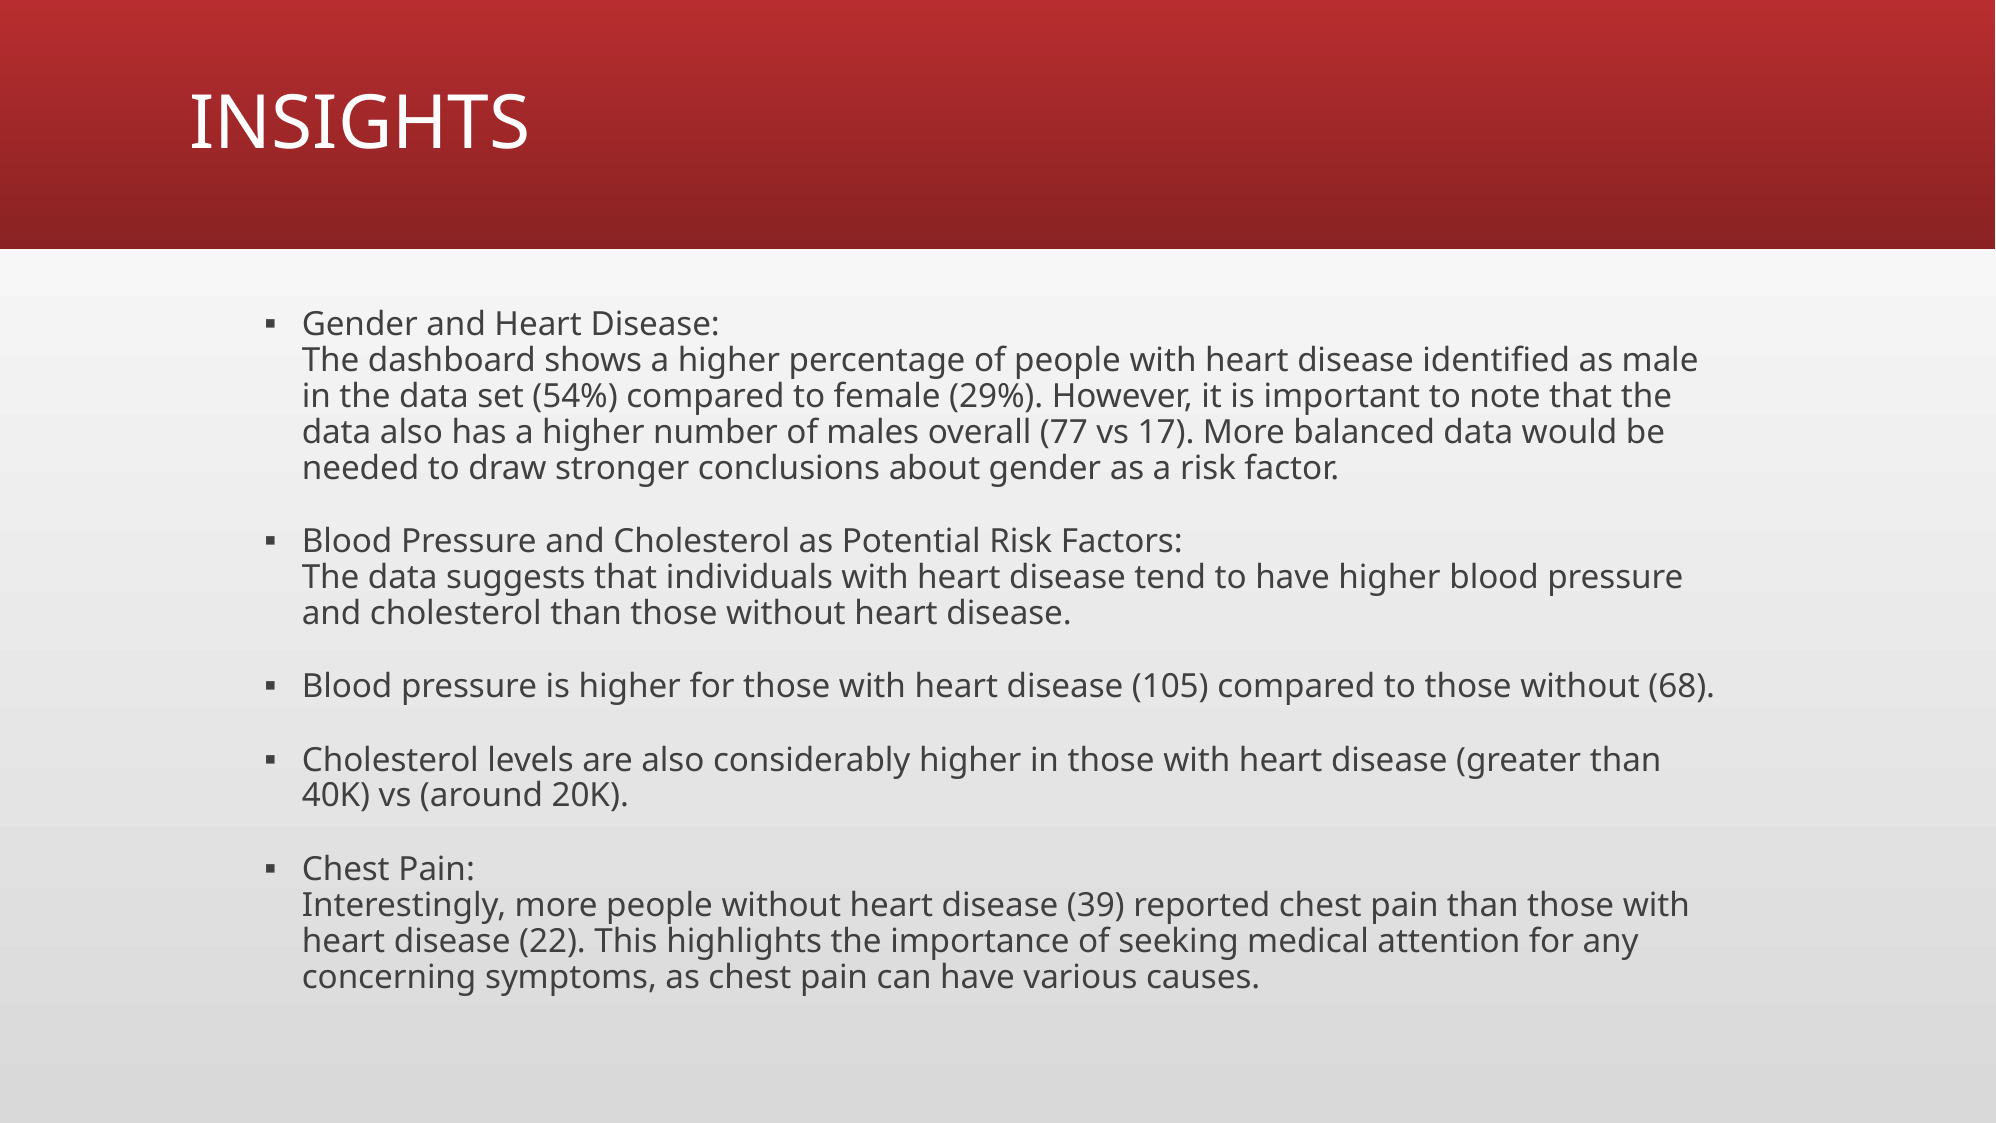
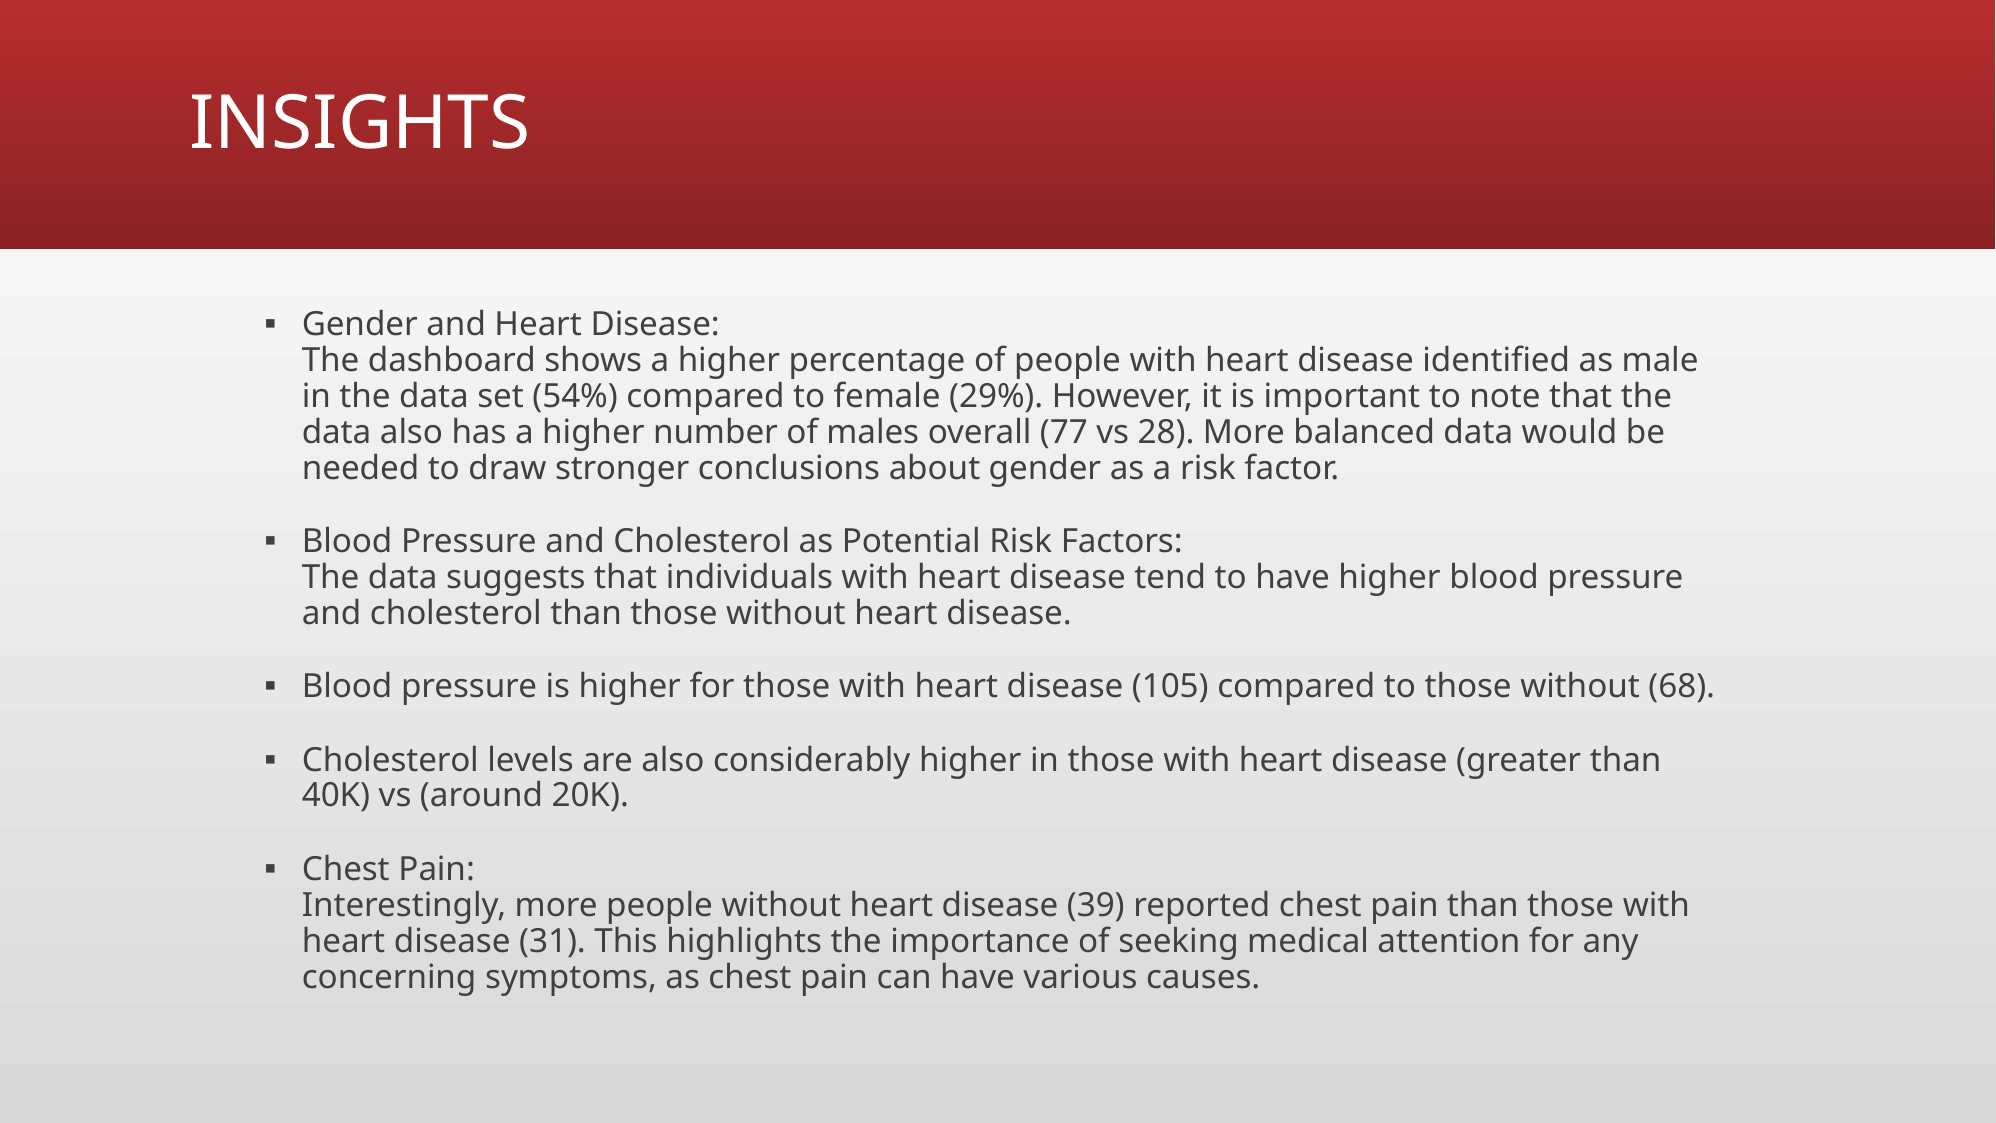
17: 17 -> 28
22: 22 -> 31
